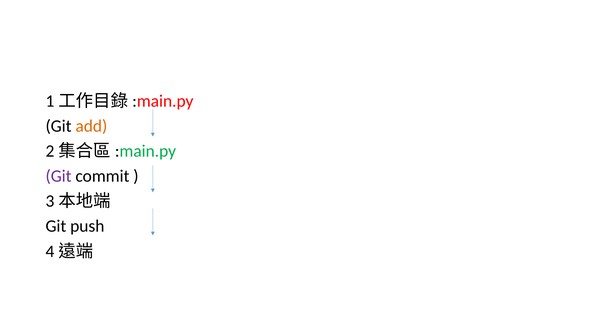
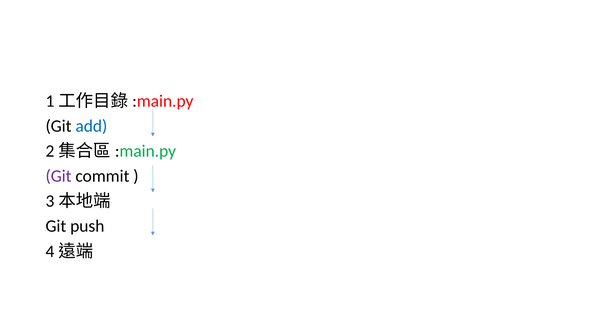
add colour: orange -> blue
